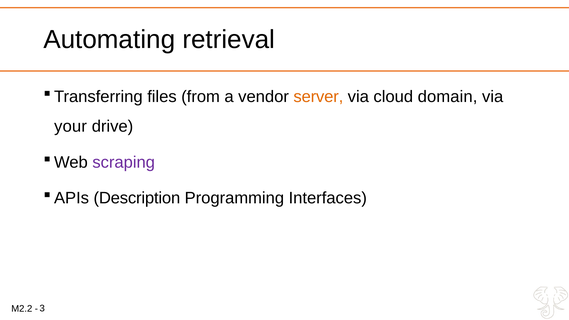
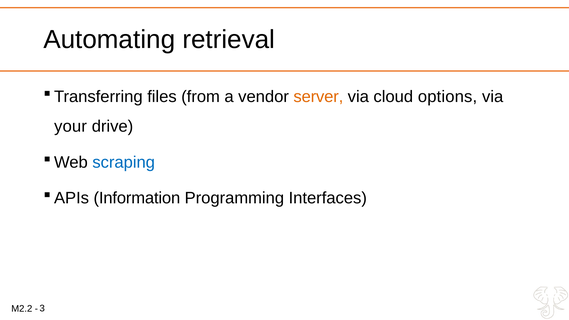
domain: domain -> options
scraping colour: purple -> blue
Description: Description -> Information
